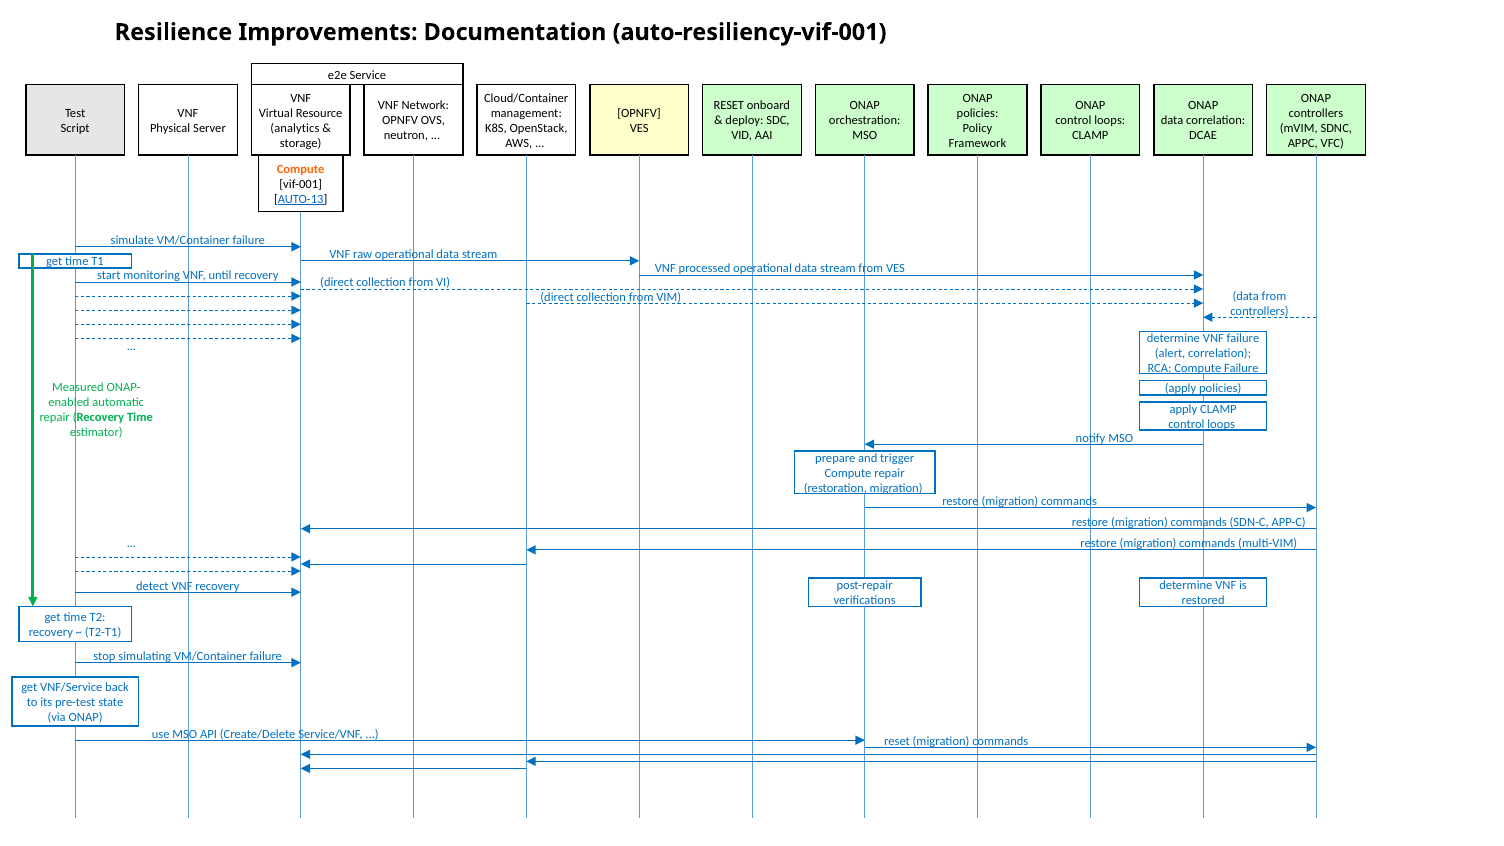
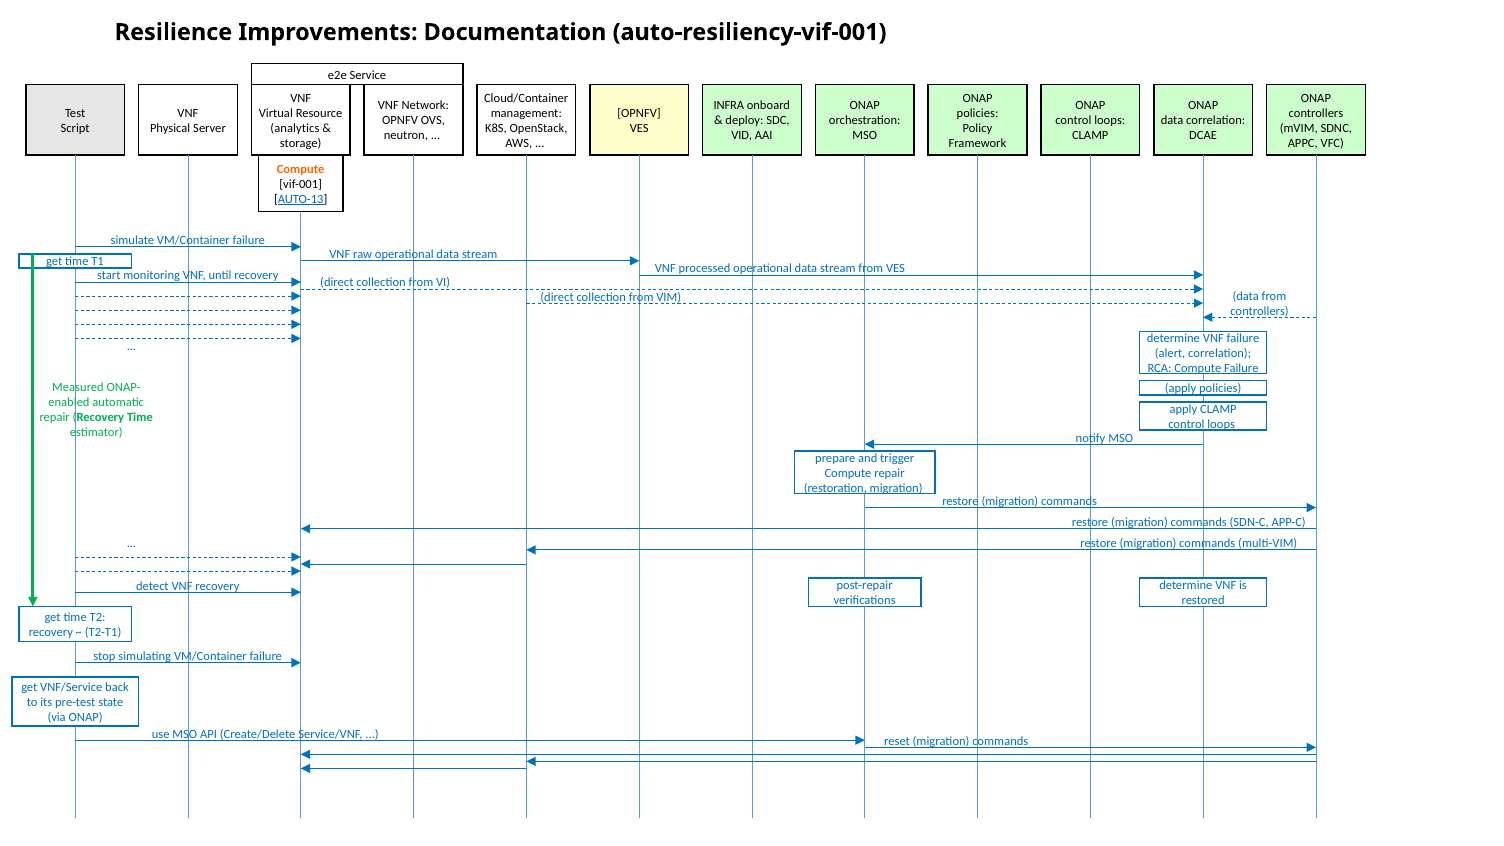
RESET at (729, 106): RESET -> INFRA
